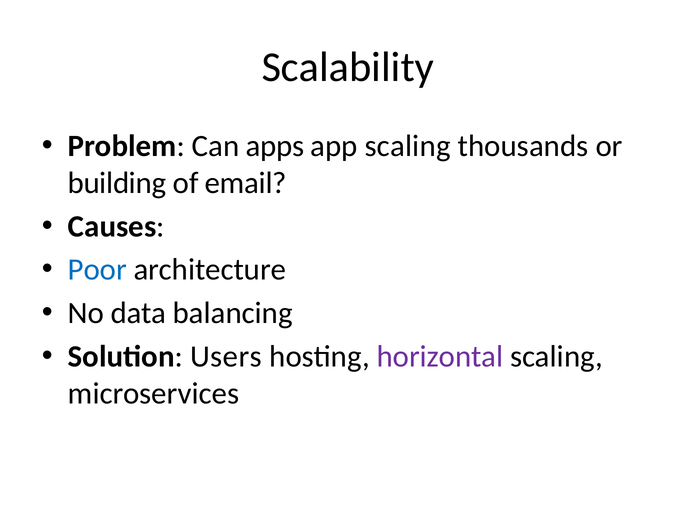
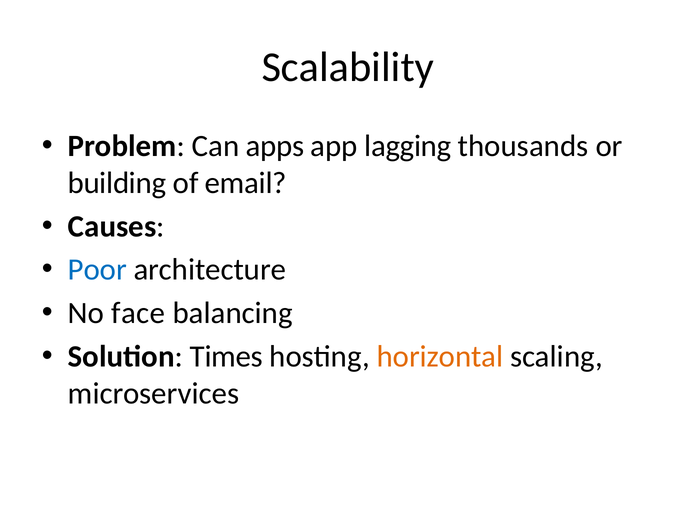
app scaling: scaling -> lagging
data: data -> face
Users: Users -> Times
horizontal colour: purple -> orange
